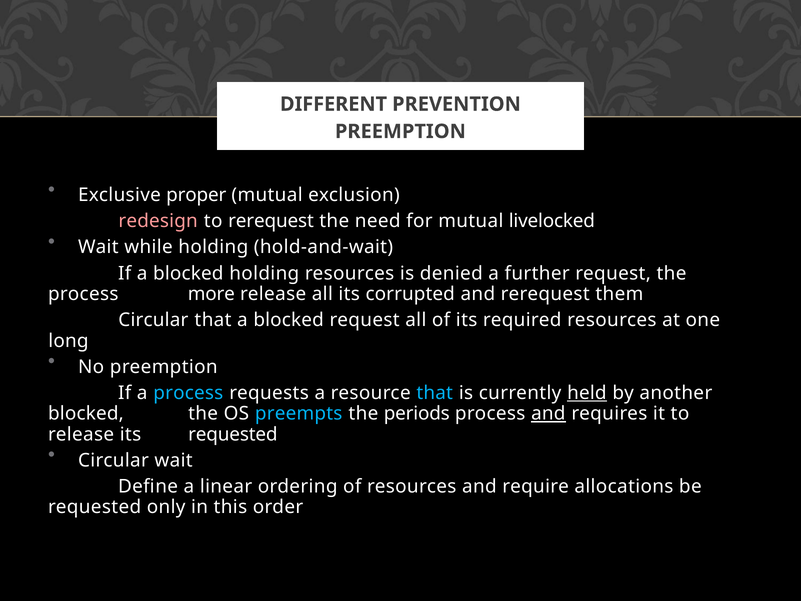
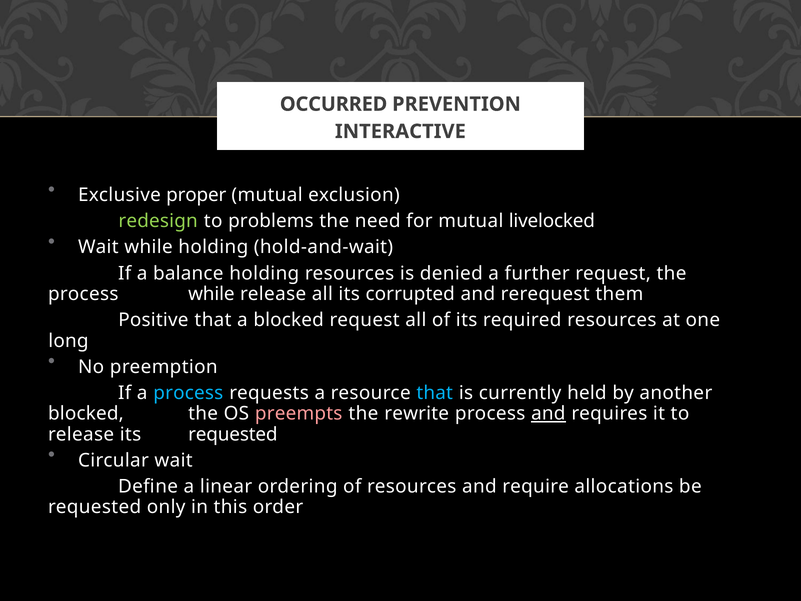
DIFFERENT: DIFFERENT -> OCCURRED
PREEMPTION at (400, 131): PREEMPTION -> INTERACTIVE
redesign colour: pink -> light green
to rerequest: rerequest -> problems
If a blocked: blocked -> balance
process more: more -> while
Circular at (153, 320): Circular -> Positive
held underline: present -> none
preempts colour: light blue -> pink
periods: periods -> rewrite
